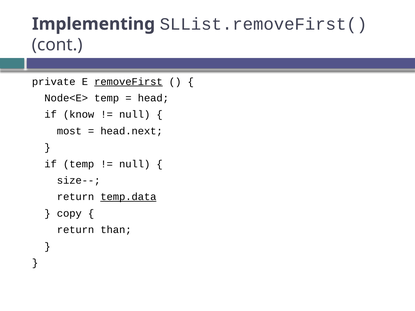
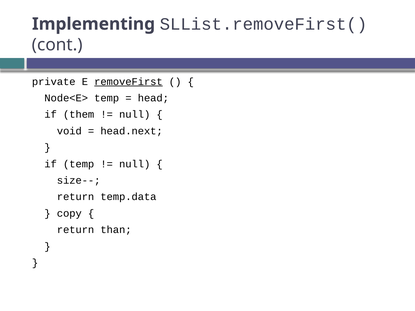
know: know -> them
most: most -> void
temp.data underline: present -> none
